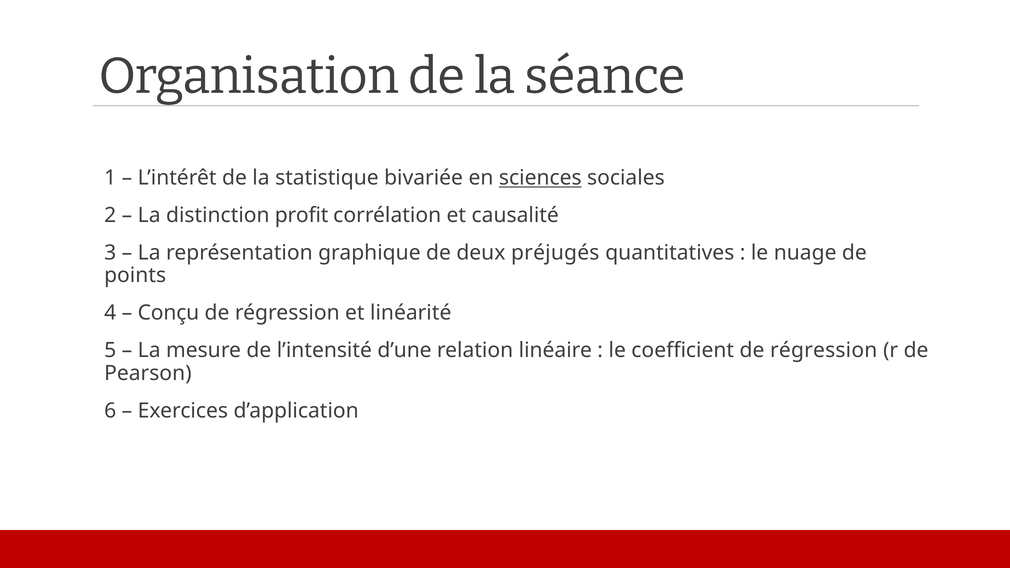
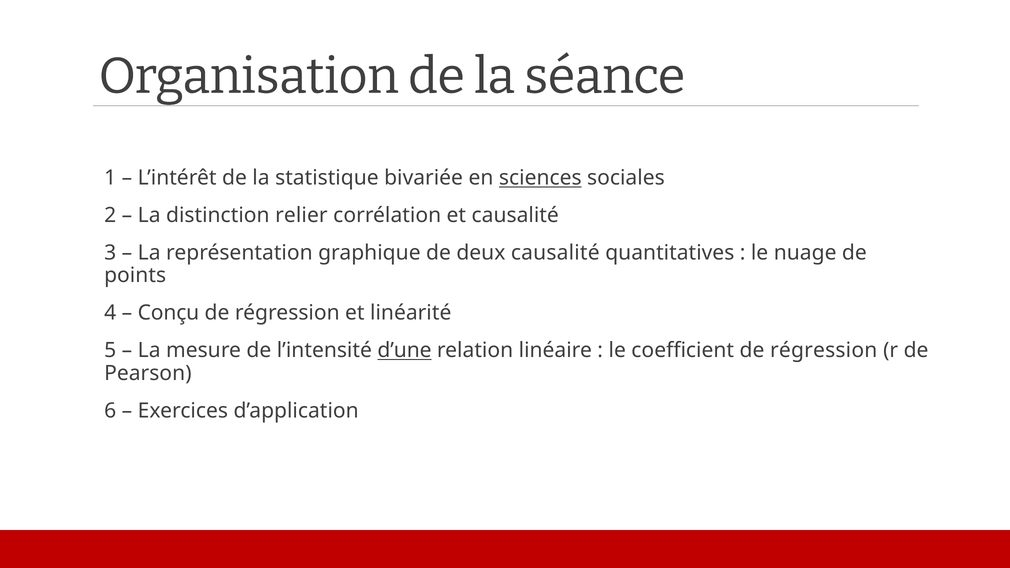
profit: profit -> relier
deux préjugés: préjugés -> causalité
d’une underline: none -> present
